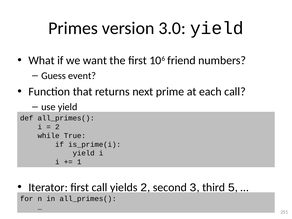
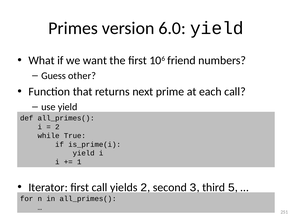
3.0: 3.0 -> 6.0
event: event -> other
